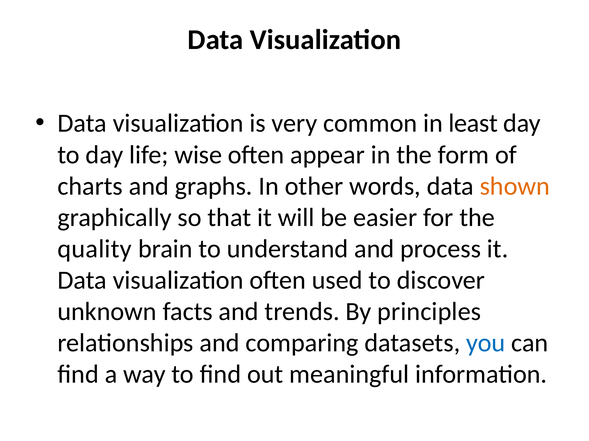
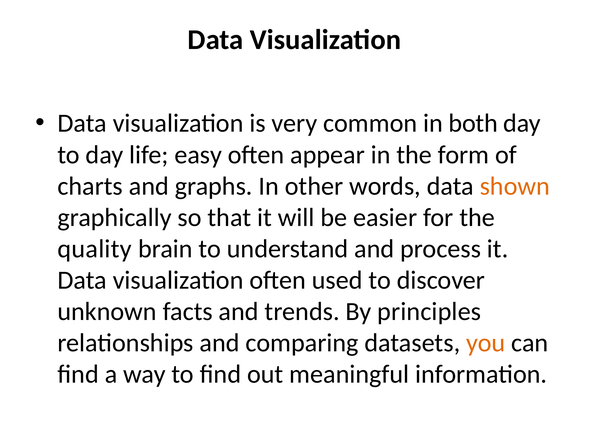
least: least -> both
wise: wise -> easy
you colour: blue -> orange
